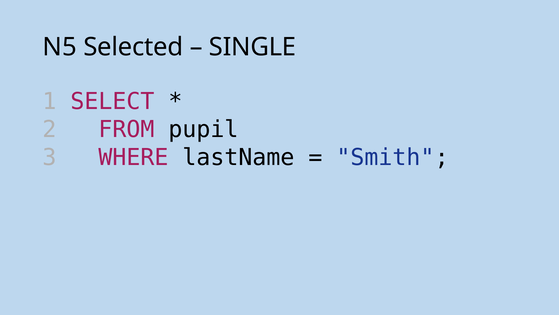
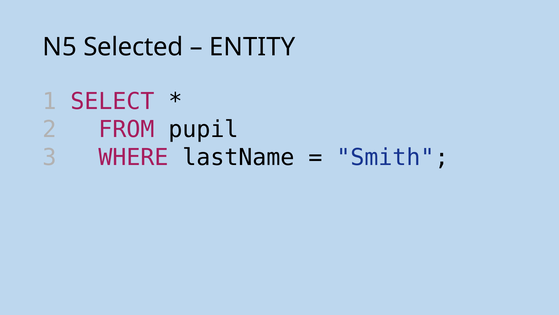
SINGLE: SINGLE -> ENTITY
